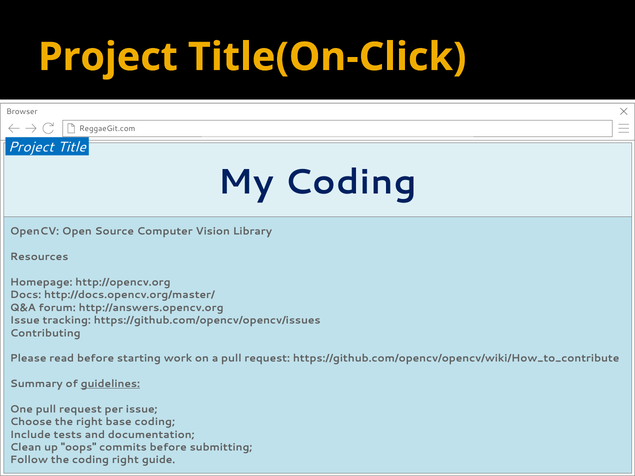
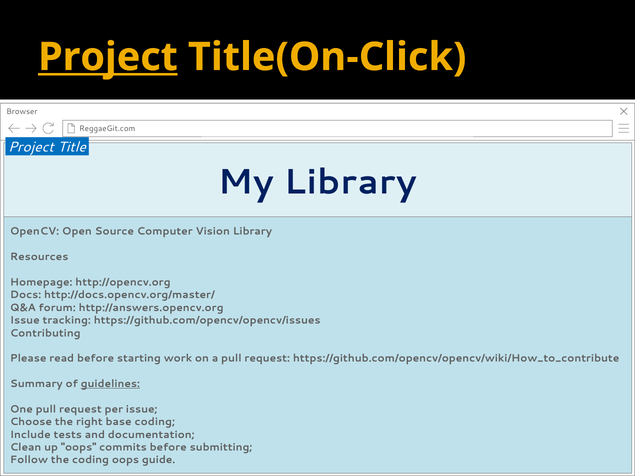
Project at (108, 57) underline: none -> present
My Coding: Coding -> Library
coding right: right -> oops
